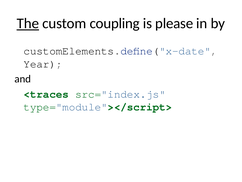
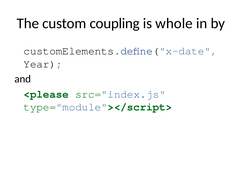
The underline: present -> none
please: please -> whole
<traces: <traces -> <please
